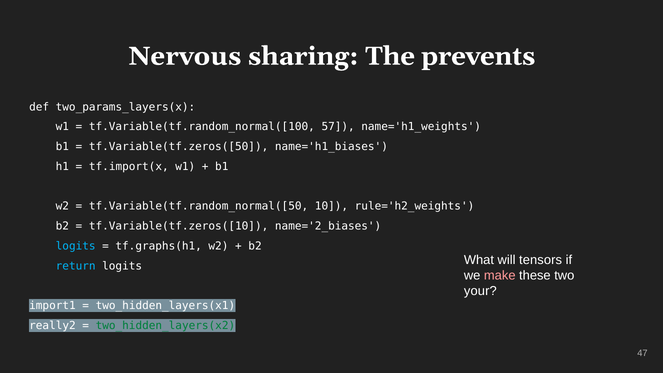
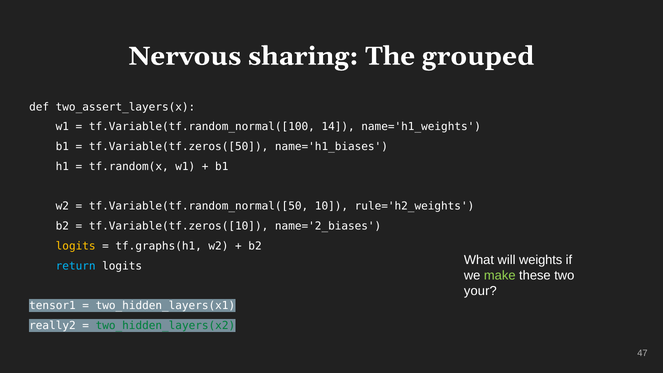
prevents: prevents -> grouped
two_params_layers(x: two_params_layers(x -> two_assert_layers(x
57: 57 -> 14
tf.import(x: tf.import(x -> tf.random(x
logits at (76, 246) colour: light blue -> yellow
tensors: tensors -> weights
make colour: pink -> light green
import1: import1 -> tensor1
